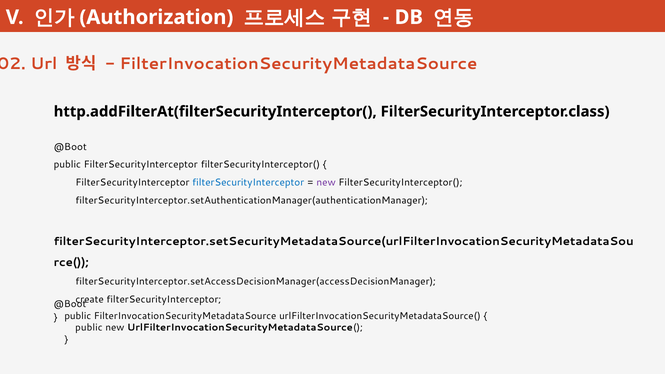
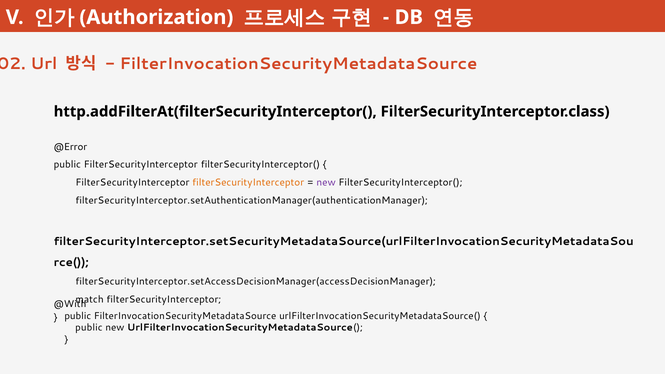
@Boot at (70, 147): @Boot -> @Error
filterSecurityInterceptor at (248, 183) colour: blue -> orange
create: create -> match
@Boot at (70, 304): @Boot -> @With
